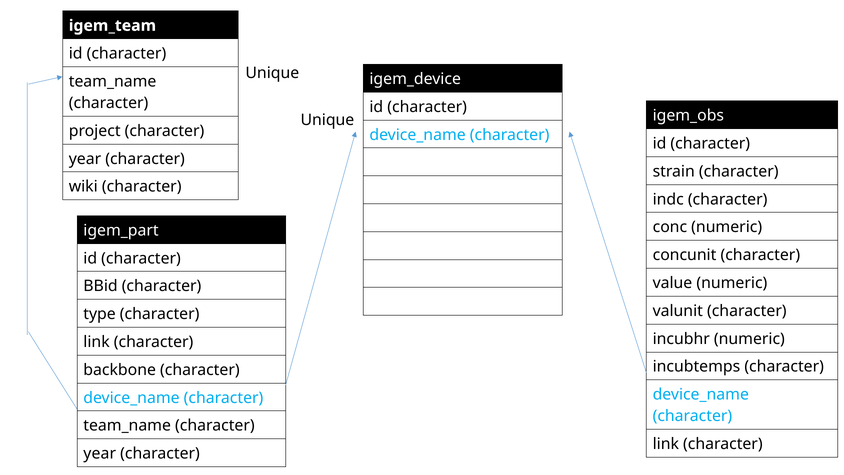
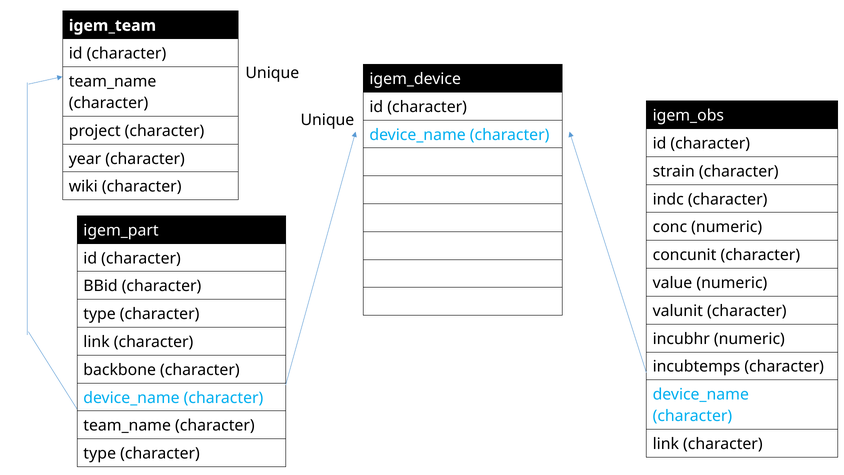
year at (100, 453): year -> type
